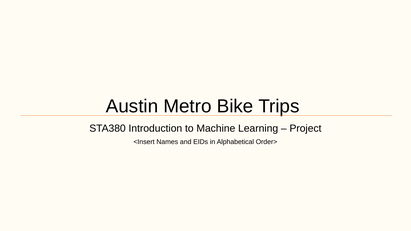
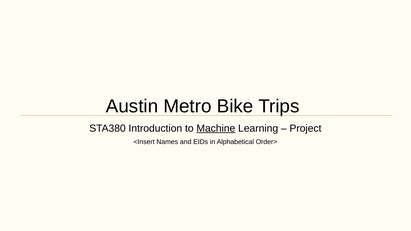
Machine underline: none -> present
